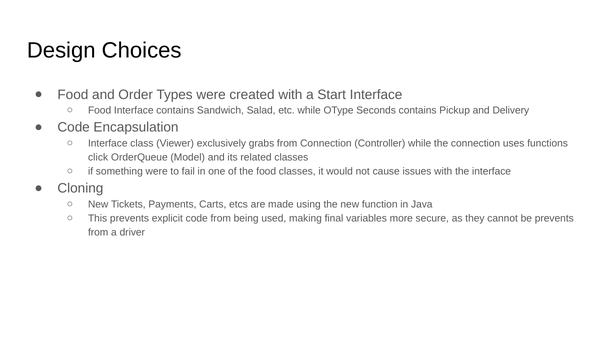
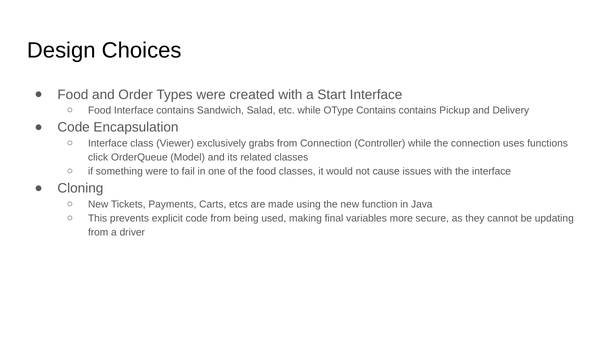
OType Seconds: Seconds -> Contains
be prevents: prevents -> updating
